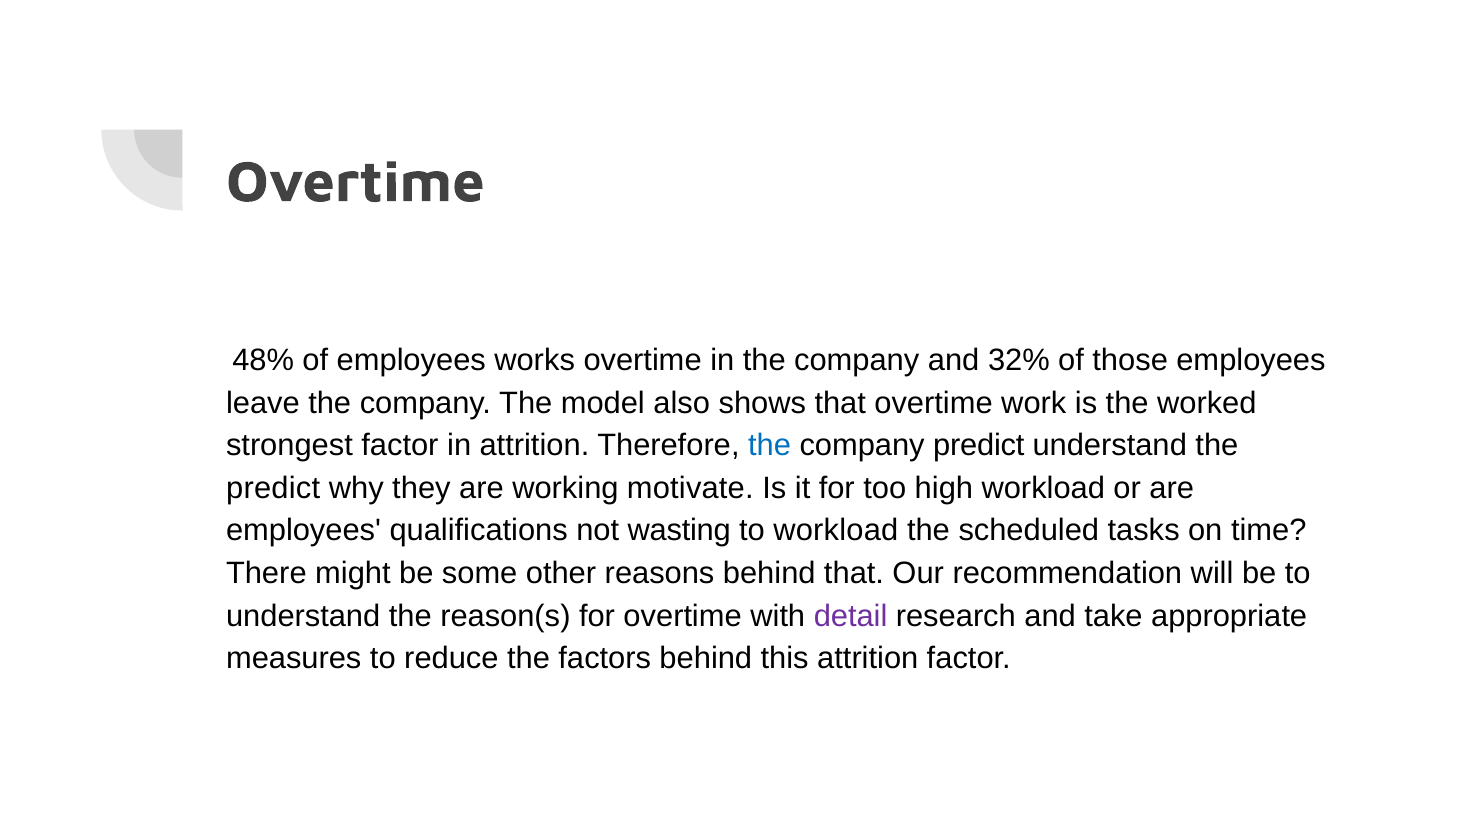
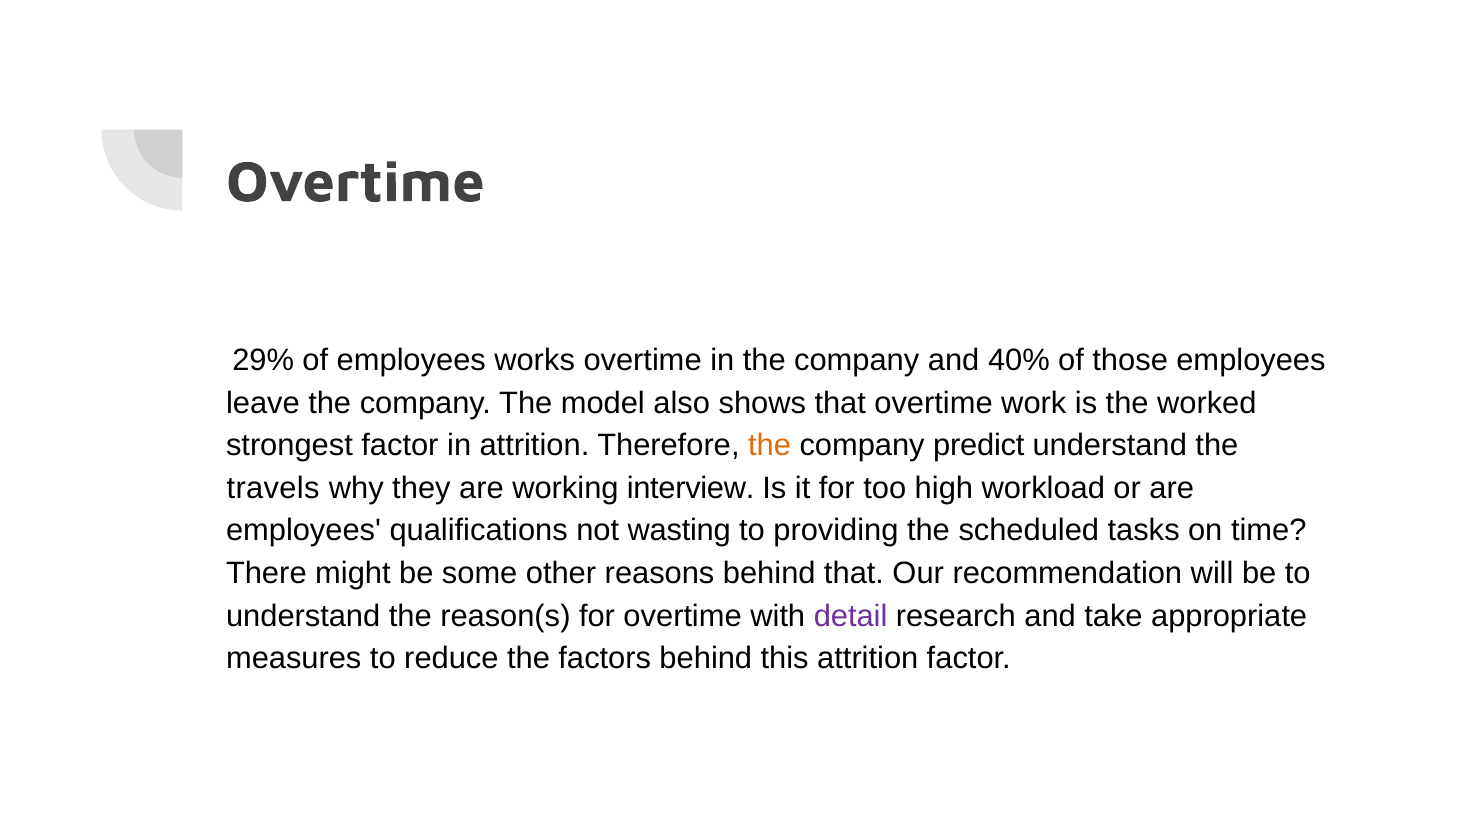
48%: 48% -> 29%
32%: 32% -> 40%
the at (769, 445) colour: blue -> orange
predict at (273, 488): predict -> travels
motivate: motivate -> interview
to workload: workload -> providing
